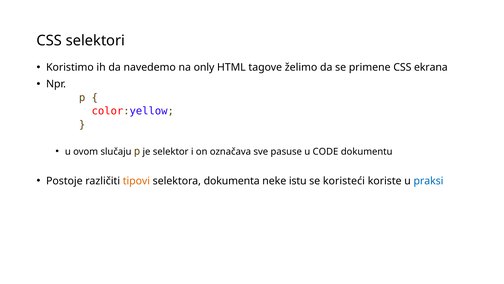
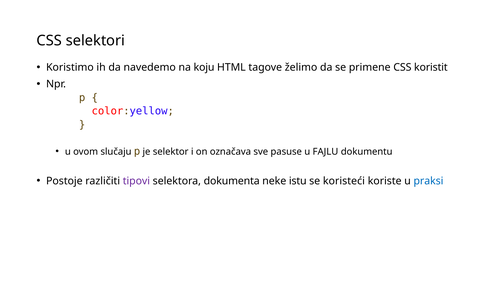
only: only -> koju
ekrana: ekrana -> koristit
CODE: CODE -> FAJLU
tipovi colour: orange -> purple
